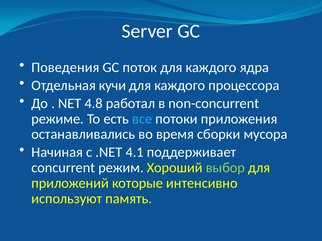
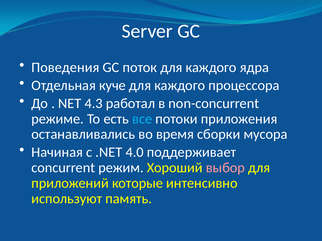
кучи: кучи -> куче
4.8: 4.8 -> 4.3
4.1: 4.1 -> 4.0
выбор colour: light green -> pink
